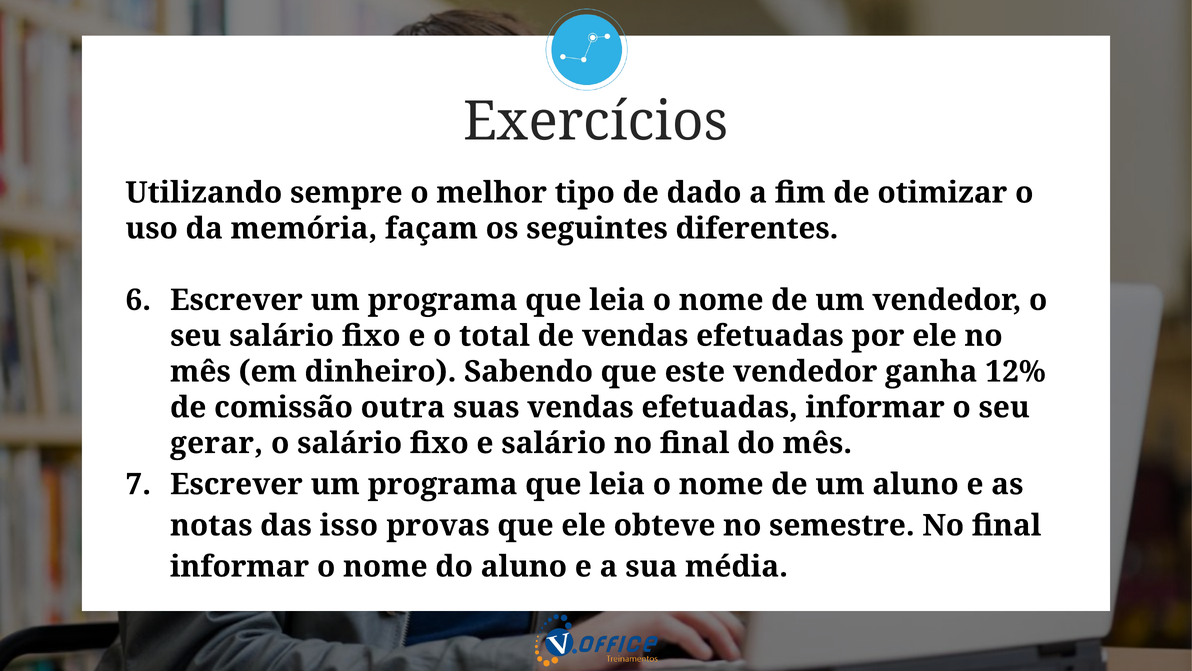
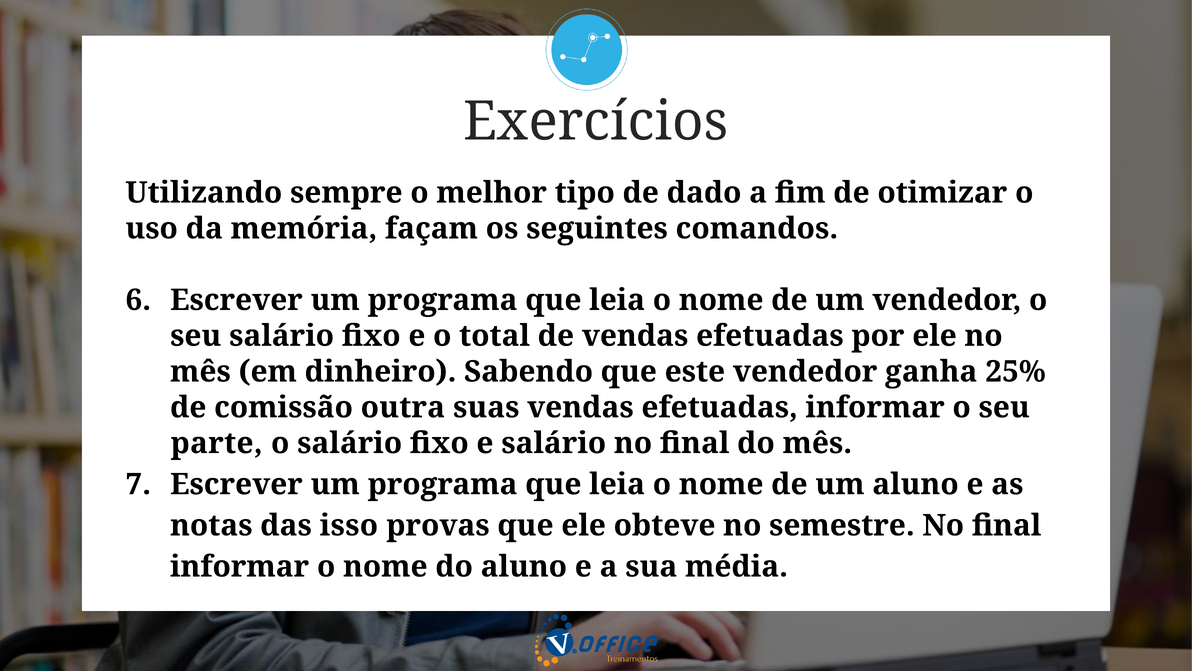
diferentes: diferentes -> comandos
12%: 12% -> 25%
gerar: gerar -> parte
